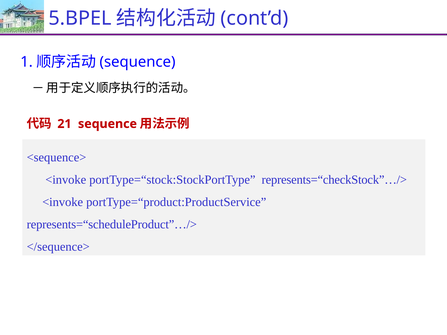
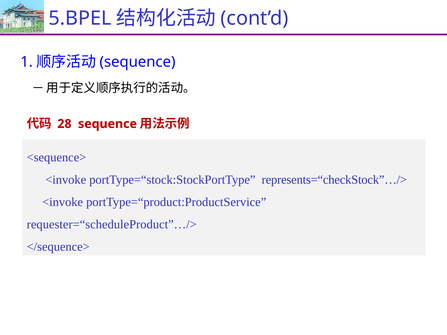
21: 21 -> 28
represents=“scheduleProduct”…/>: represents=“scheduleProduct”…/> -> requester=“scheduleProduct”…/>
